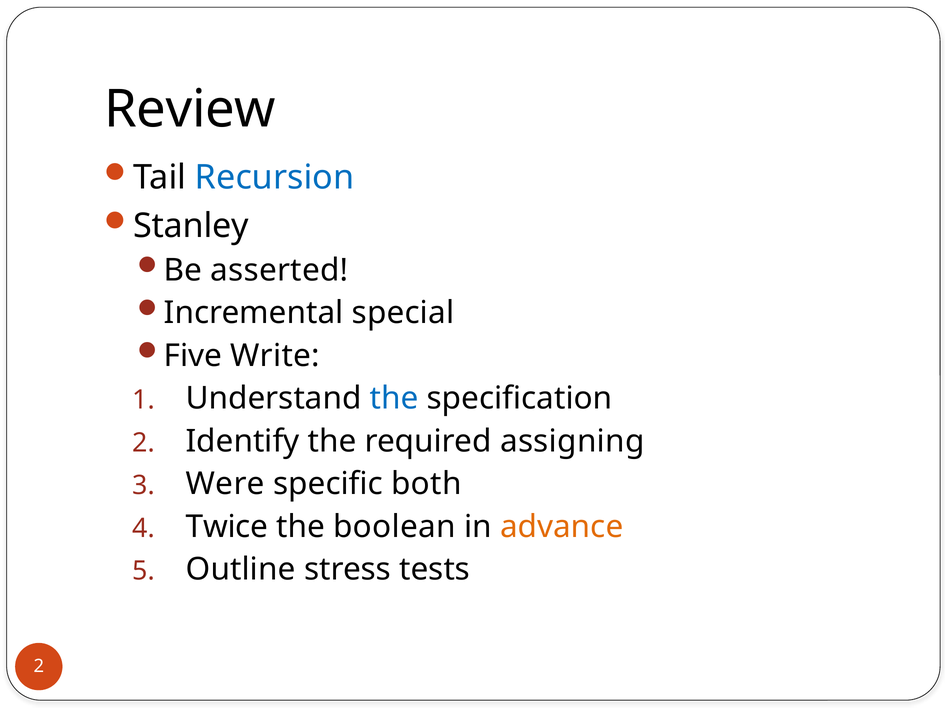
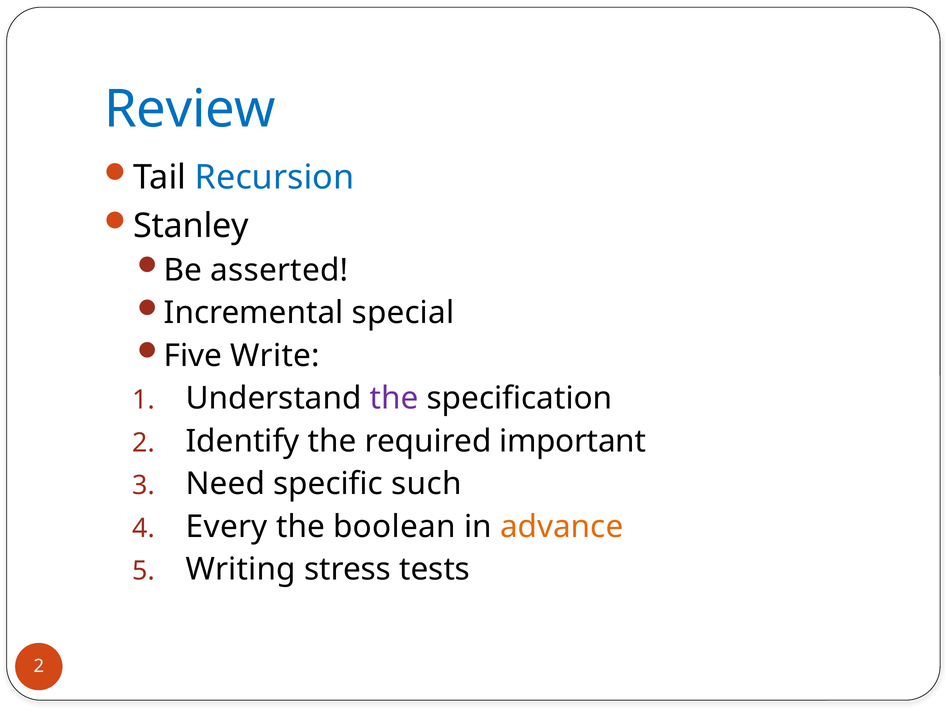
Review colour: black -> blue
the at (394, 399) colour: blue -> purple
assigning: assigning -> important
Were: Were -> Need
both: both -> such
Twice: Twice -> Every
Outline: Outline -> Writing
